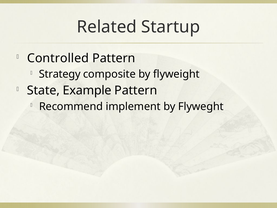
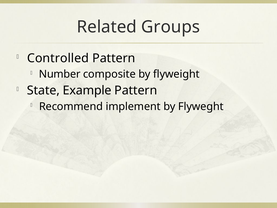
Startup: Startup -> Groups
Strategy: Strategy -> Number
